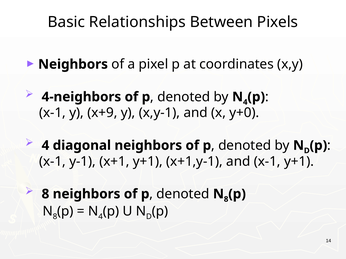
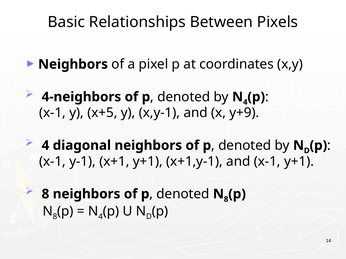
x+9: x+9 -> x+5
y+0: y+0 -> y+9
